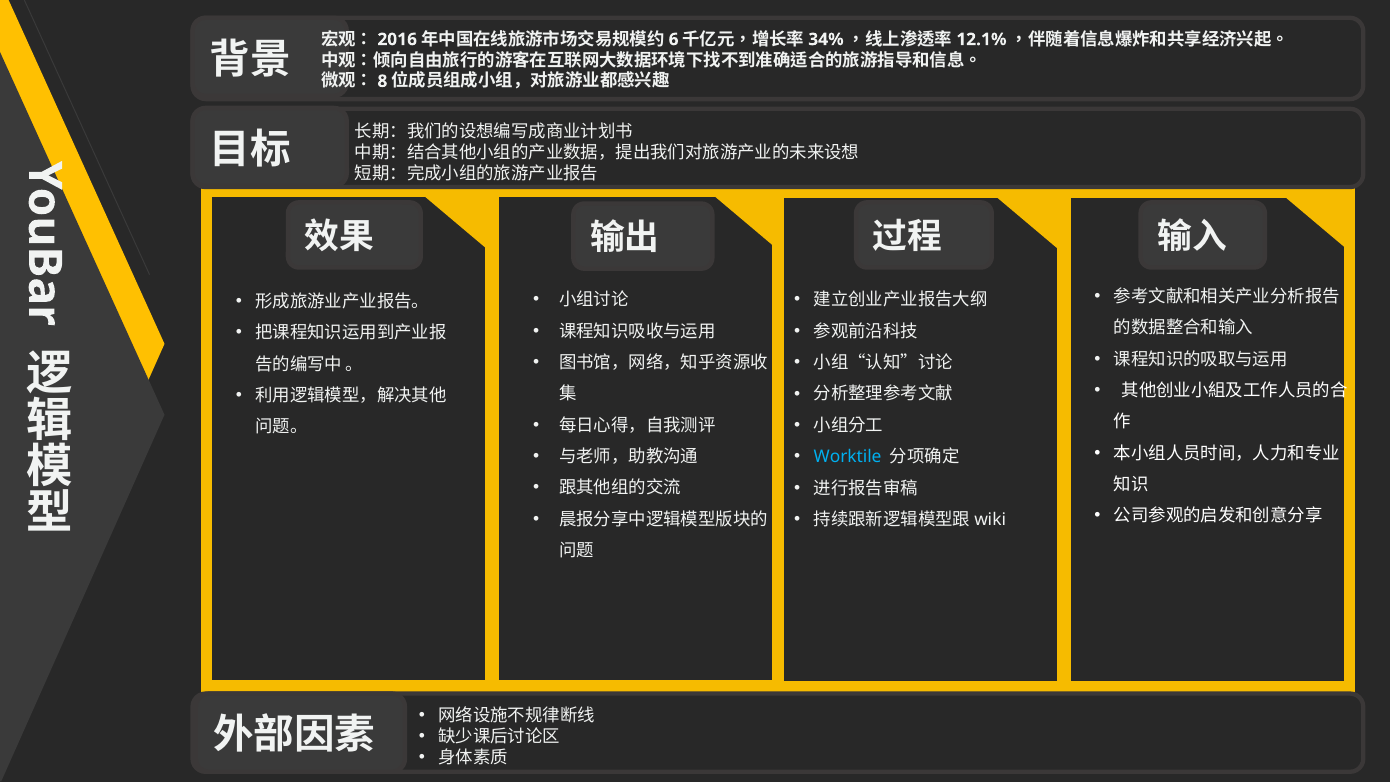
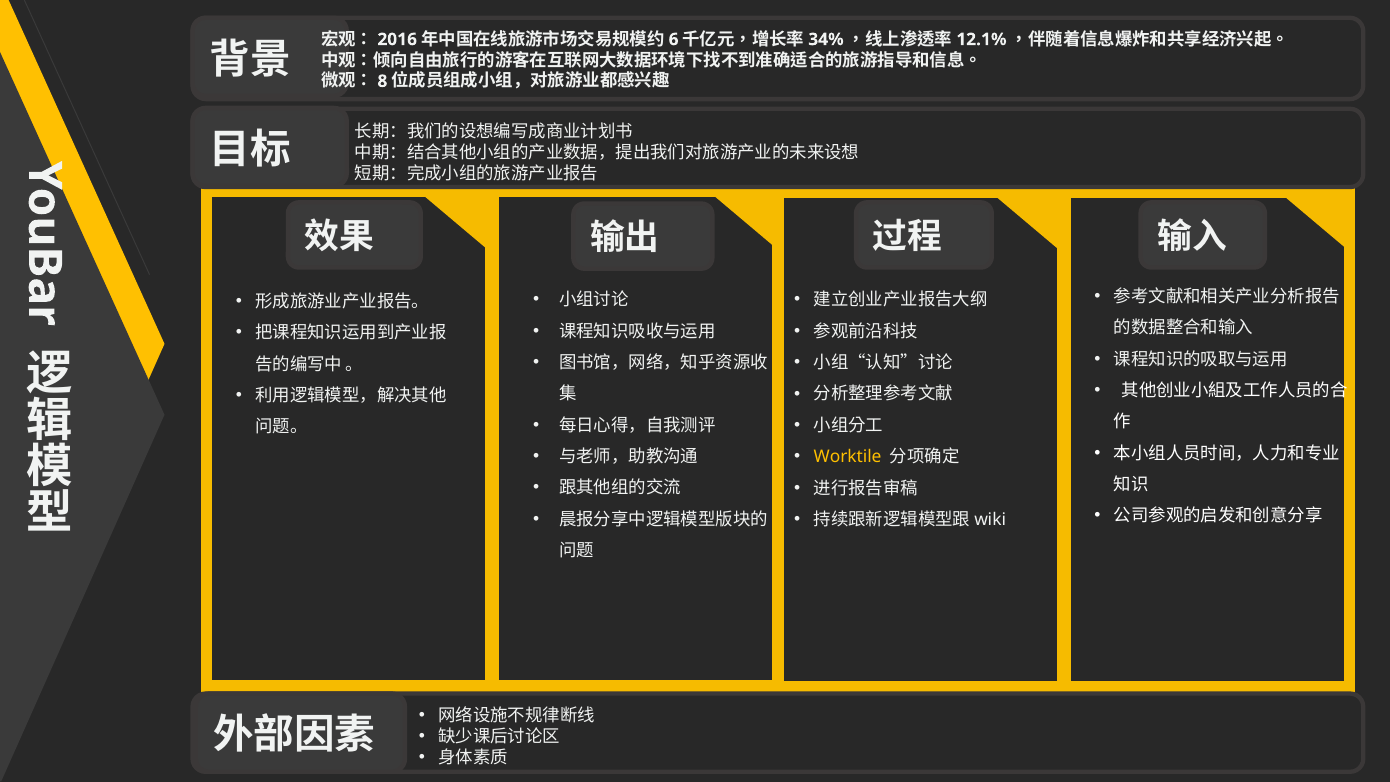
Worktile colour: light blue -> yellow
